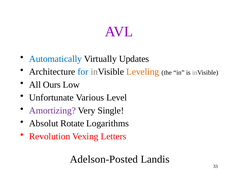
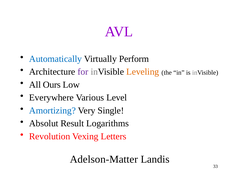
Updates: Updates -> Perform
for colour: blue -> purple
Unfortunate: Unfortunate -> Everywhere
Amortizing colour: purple -> blue
Rotate: Rotate -> Result
Adelson-Posted: Adelson-Posted -> Adelson-Matter
